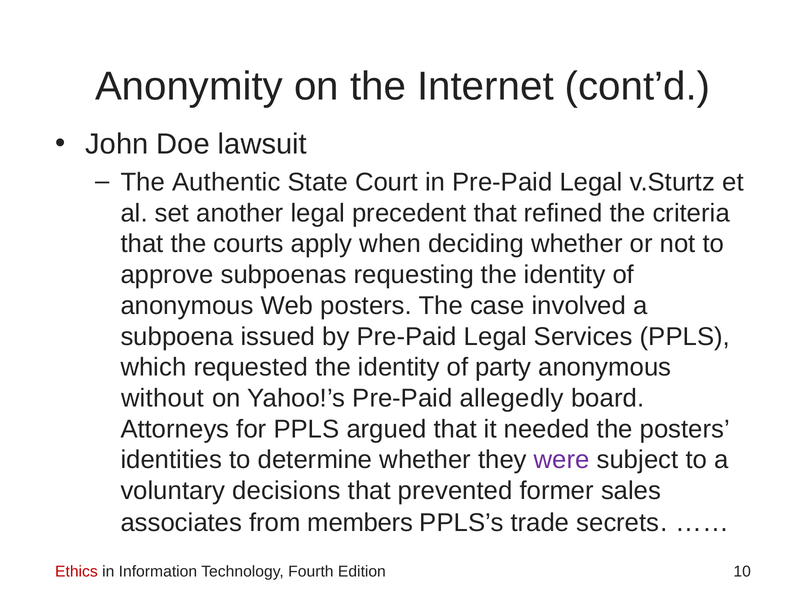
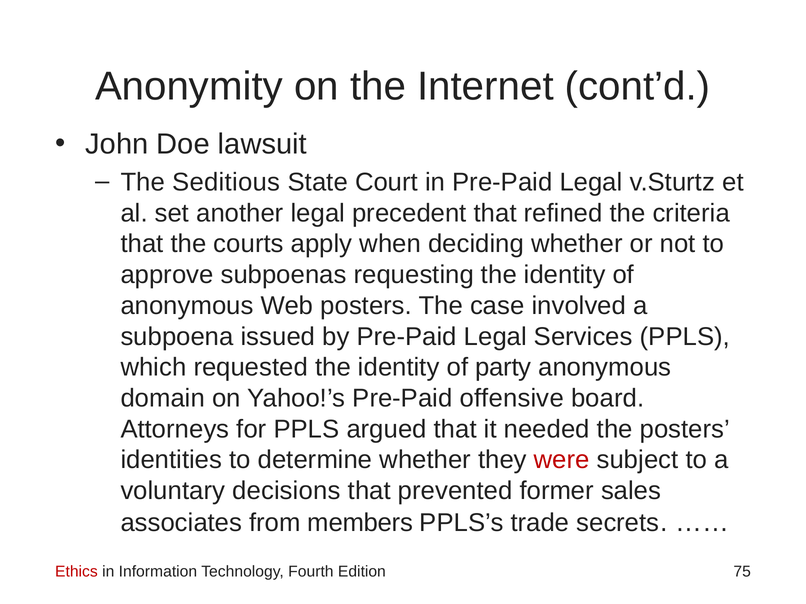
Authentic: Authentic -> Seditious
without: without -> domain
allegedly: allegedly -> offensive
were colour: purple -> red
10: 10 -> 75
